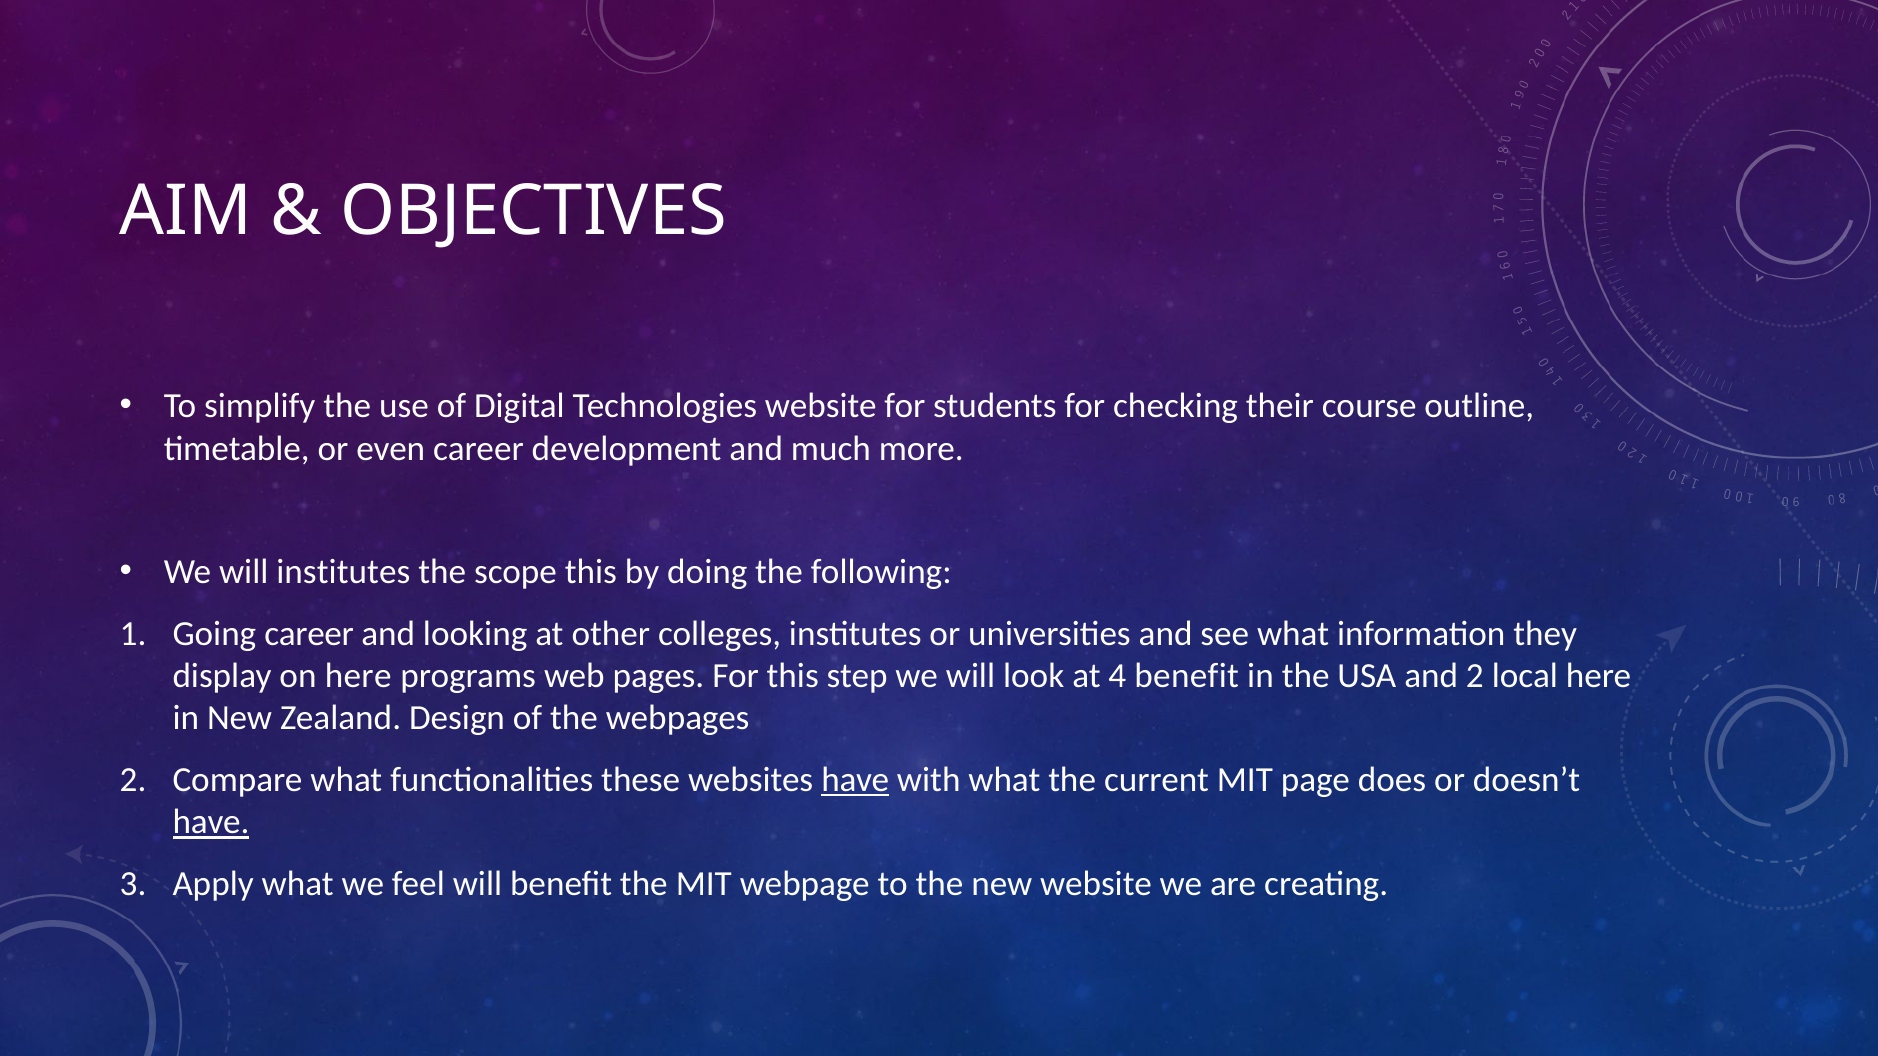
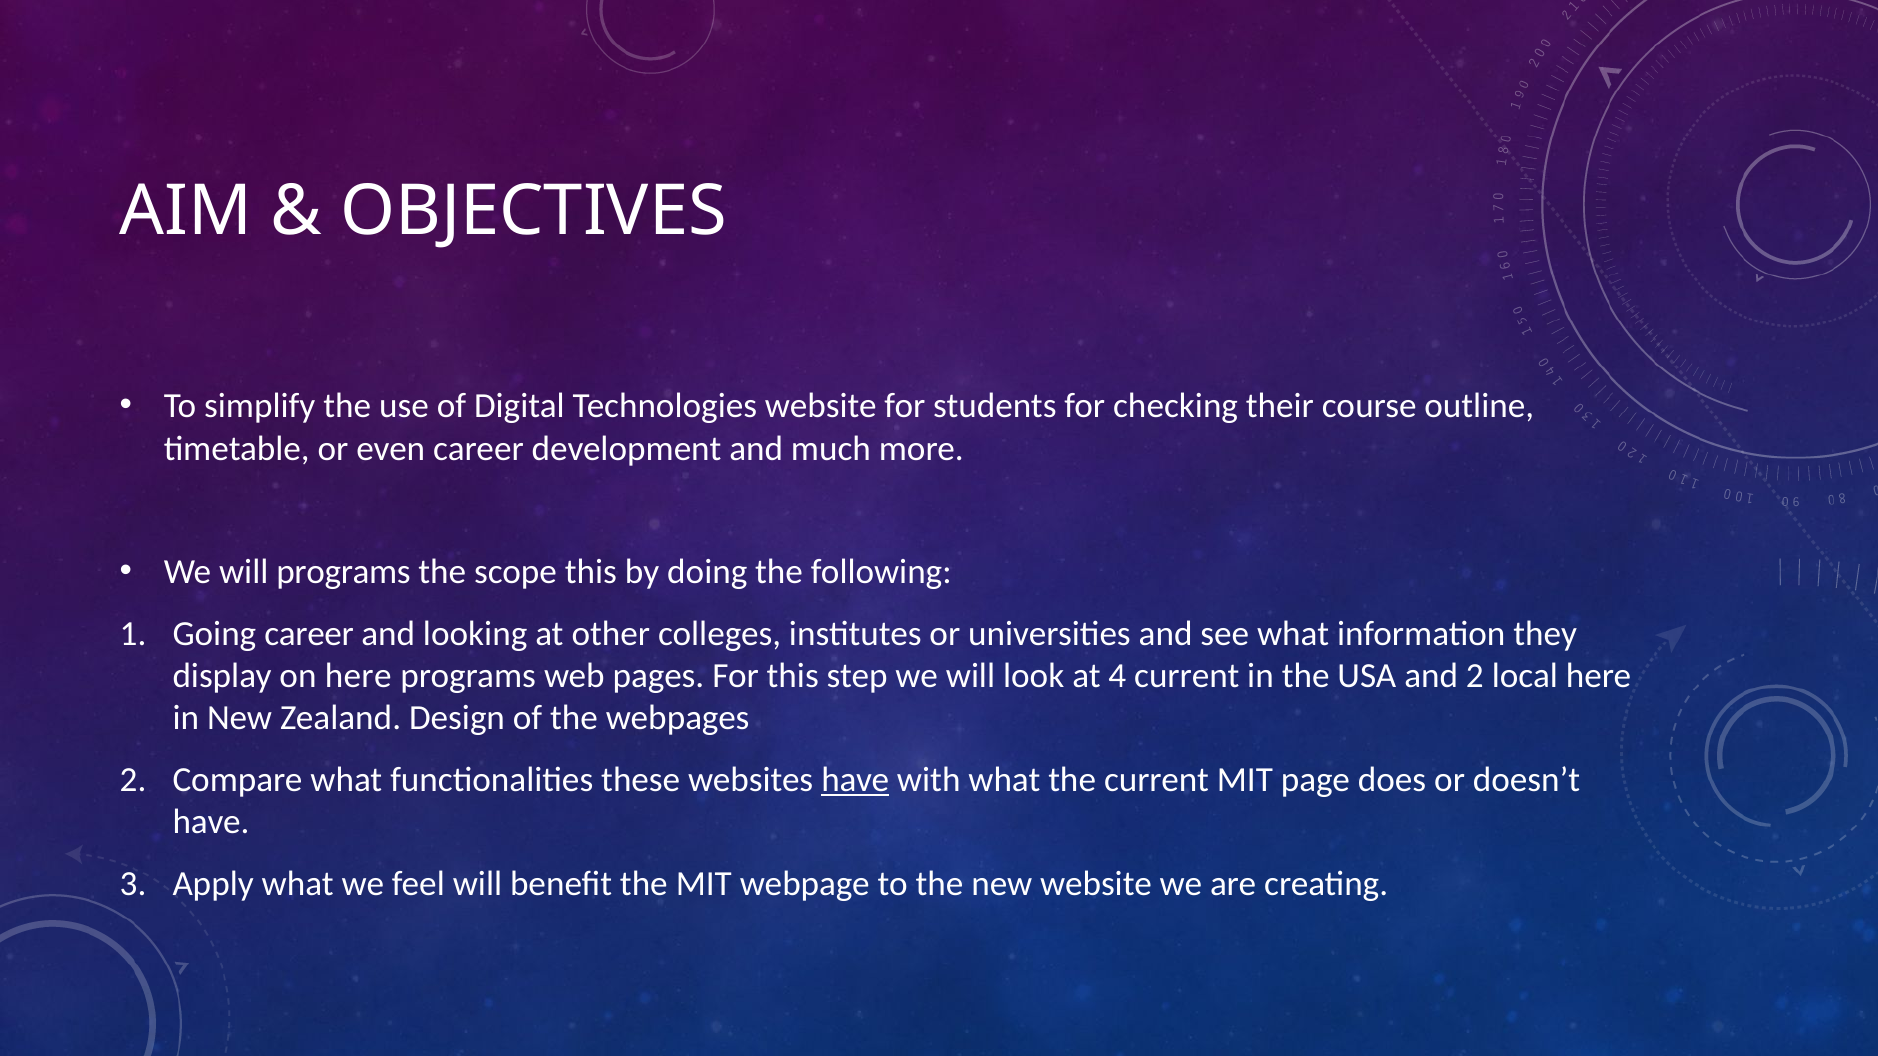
will institutes: institutes -> programs
4 benefit: benefit -> current
have at (211, 823) underline: present -> none
